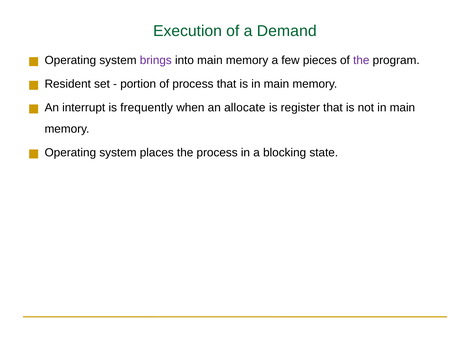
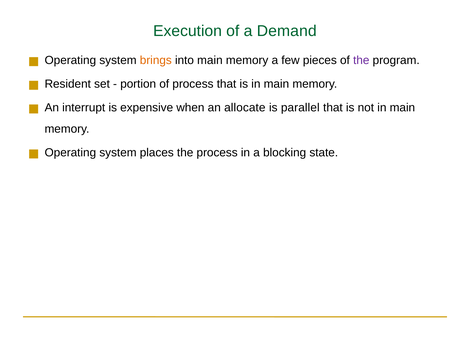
brings colour: purple -> orange
frequently: frequently -> expensive
register: register -> parallel
